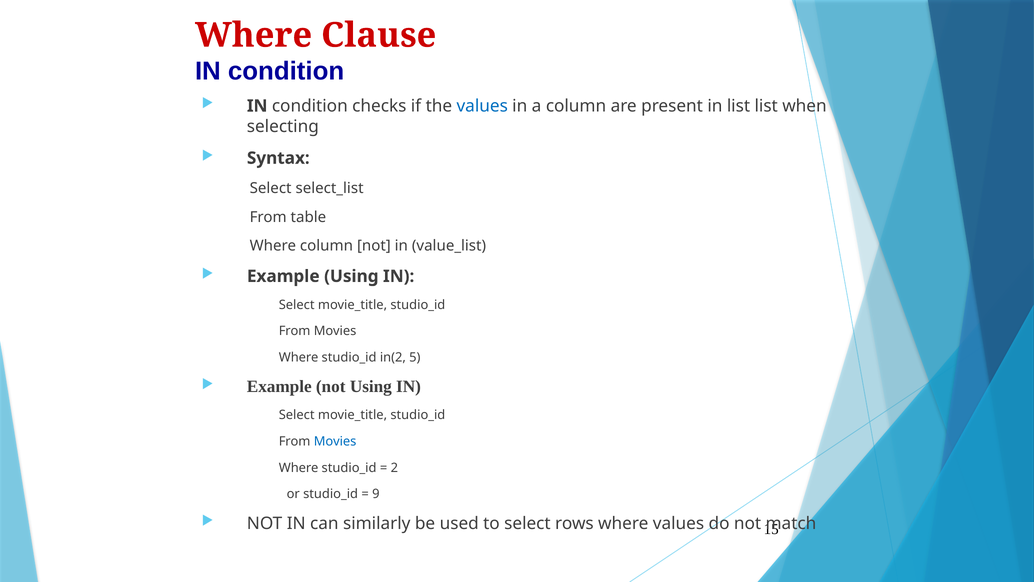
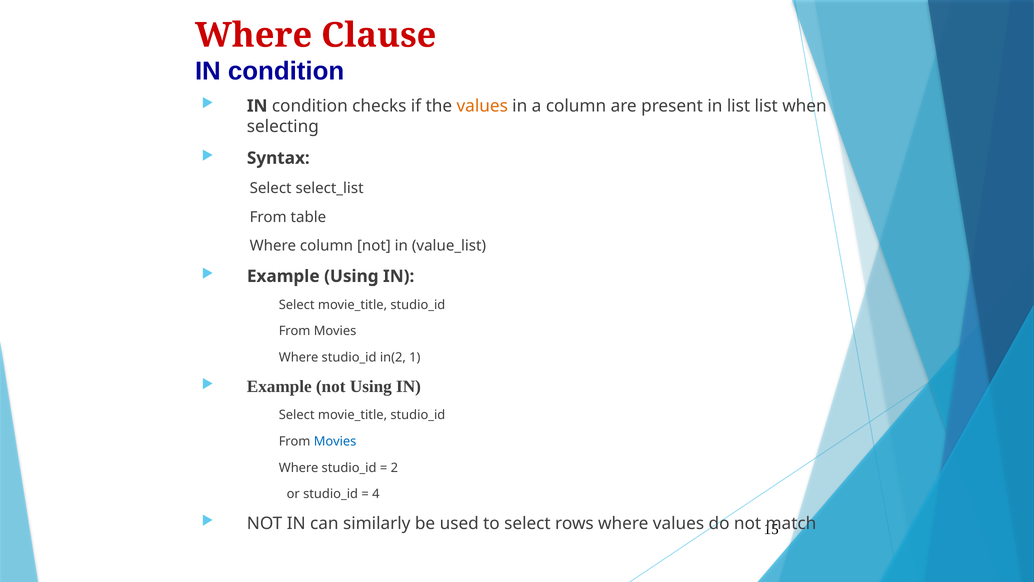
values at (482, 106) colour: blue -> orange
5: 5 -> 1
9: 9 -> 4
